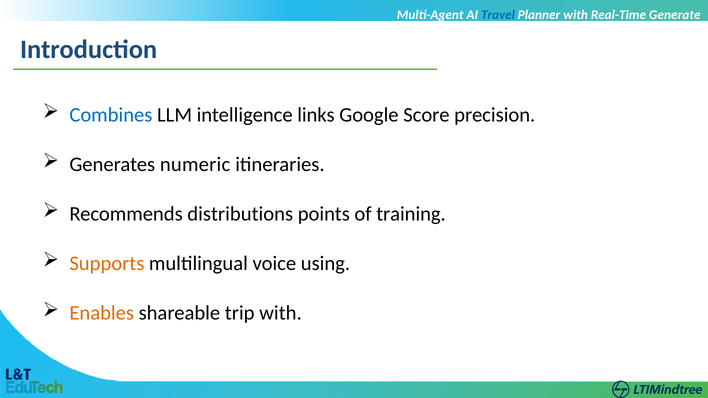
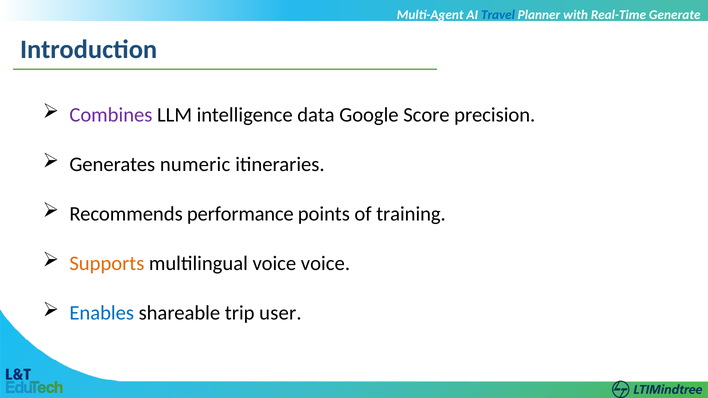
Combines colour: blue -> purple
links: links -> data
distributions: distributions -> performance
voice using: using -> voice
Enables colour: orange -> blue
trip with: with -> user
